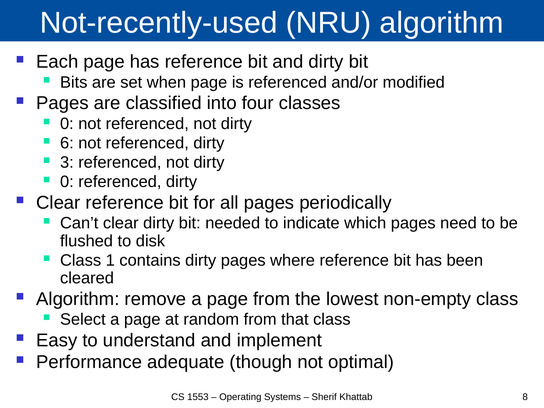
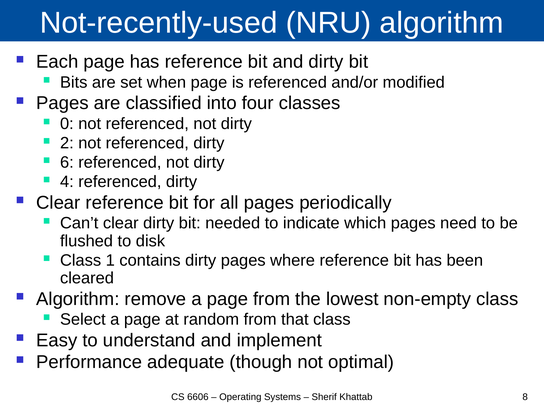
6: 6 -> 2
3: 3 -> 6
0 at (67, 182): 0 -> 4
1553: 1553 -> 6606
